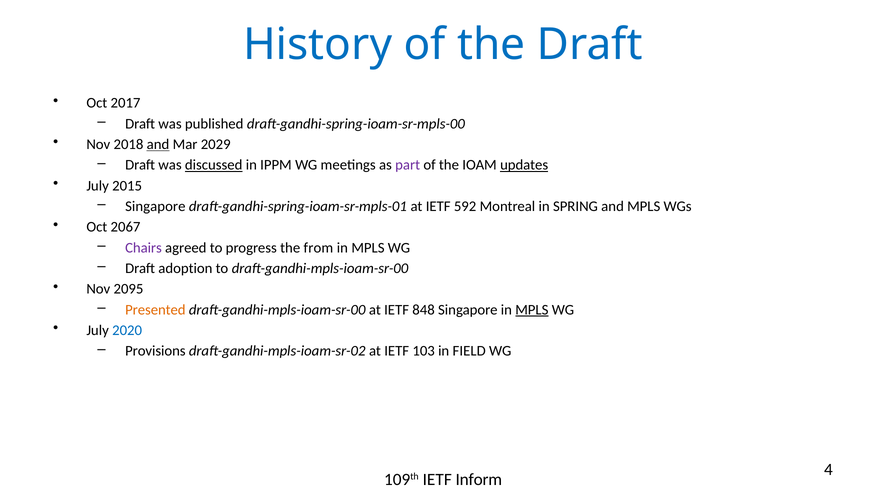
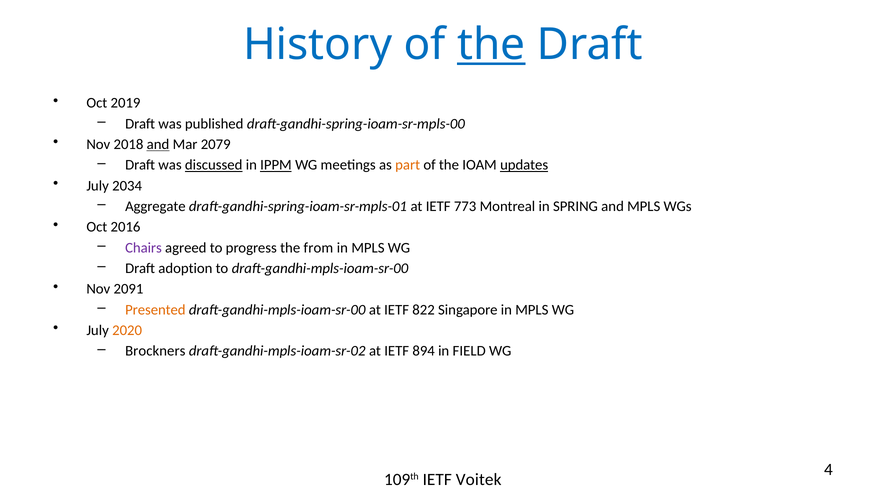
the at (491, 45) underline: none -> present
2017: 2017 -> 2019
2029: 2029 -> 2079
IPPM underline: none -> present
part colour: purple -> orange
2015: 2015 -> 2034
Singapore at (155, 207): Singapore -> Aggregate
592: 592 -> 773
2067: 2067 -> 2016
2095: 2095 -> 2091
848: 848 -> 822
MPLS at (532, 310) underline: present -> none
2020 colour: blue -> orange
Provisions: Provisions -> Brockners
103: 103 -> 894
Inform: Inform -> Voitek
